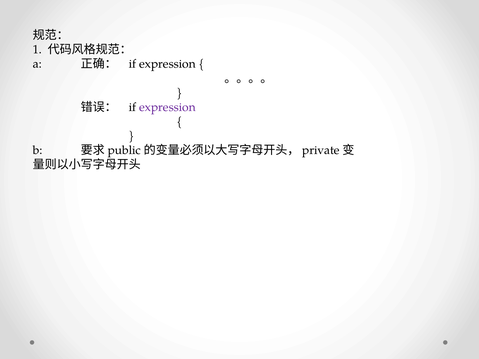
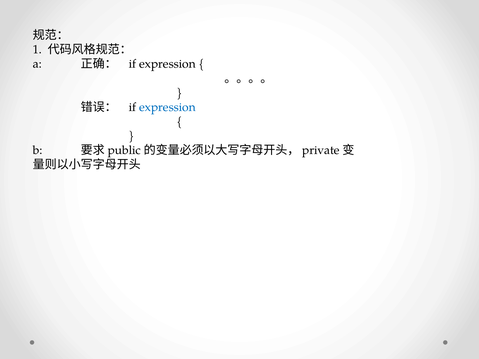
expression at (167, 107) colour: purple -> blue
